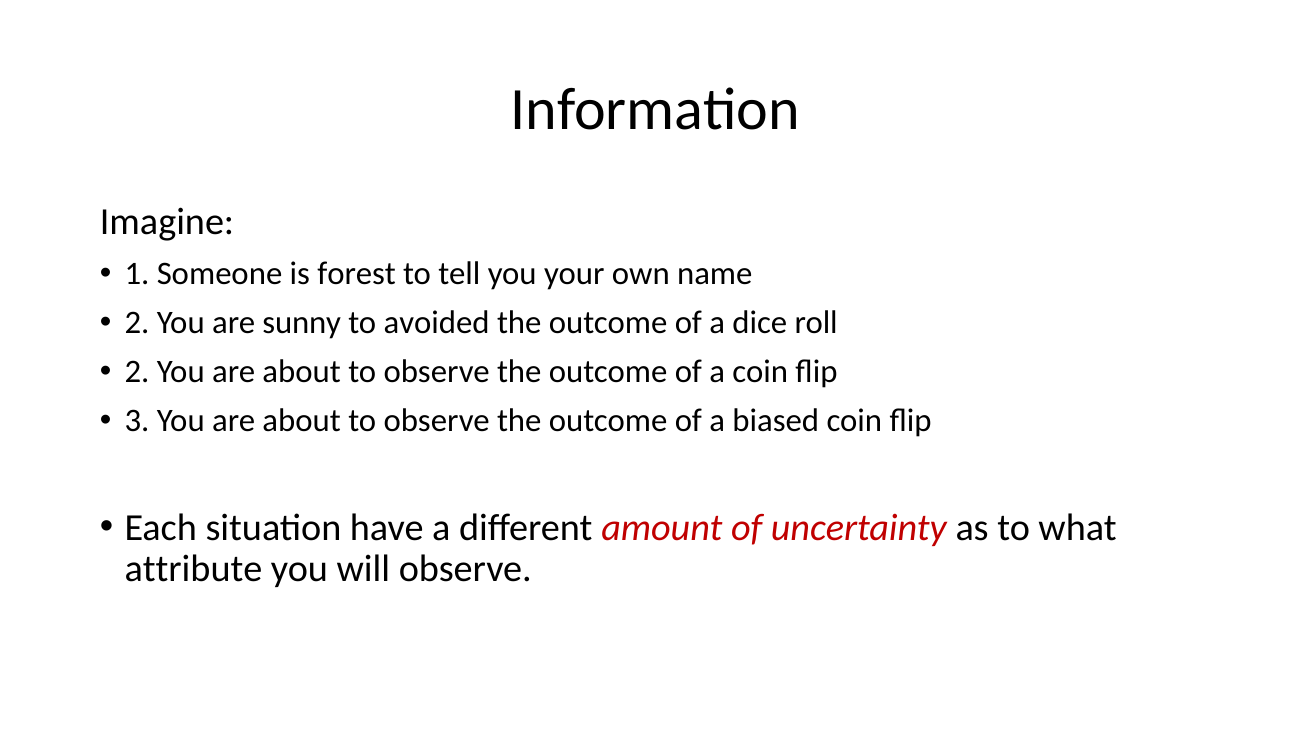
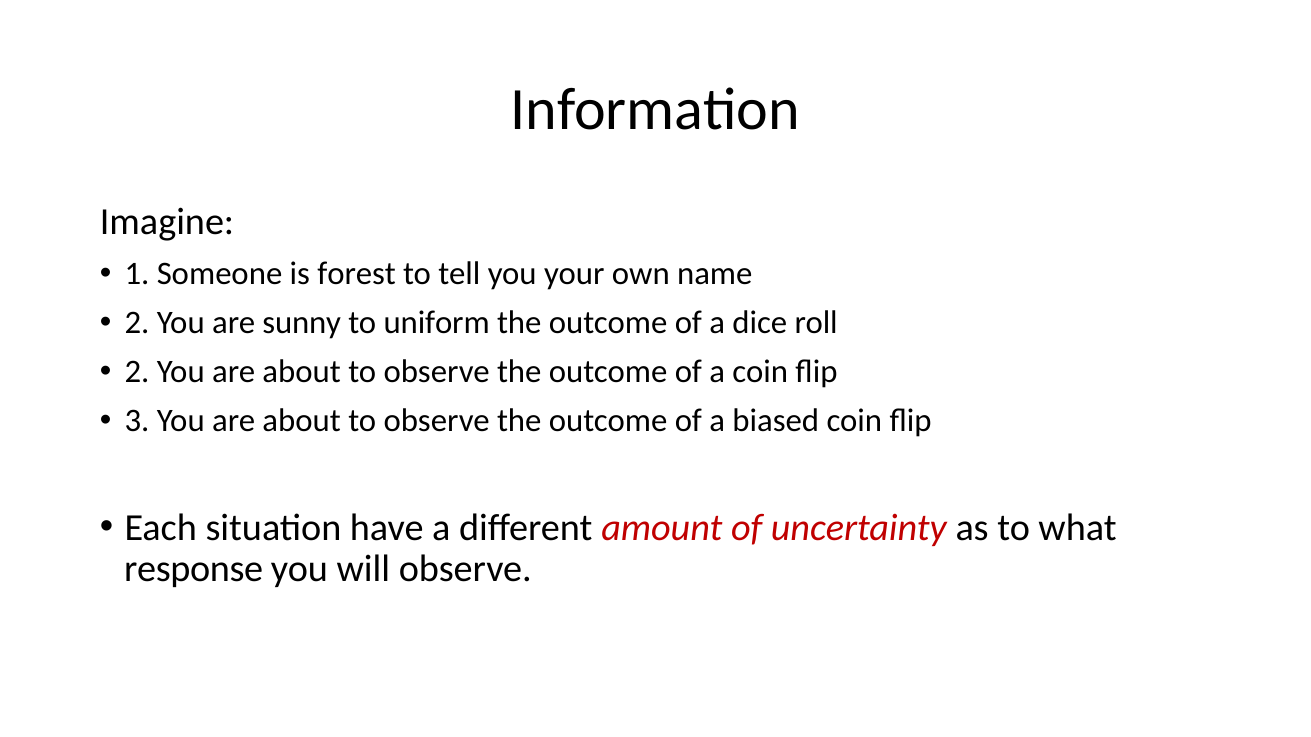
avoided: avoided -> uniform
attribute: attribute -> response
